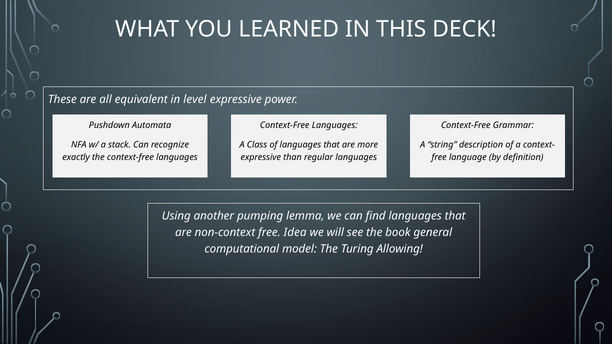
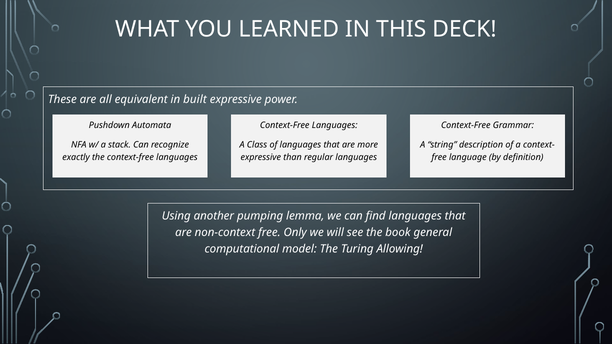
level: level -> built
Idea: Idea -> Only
